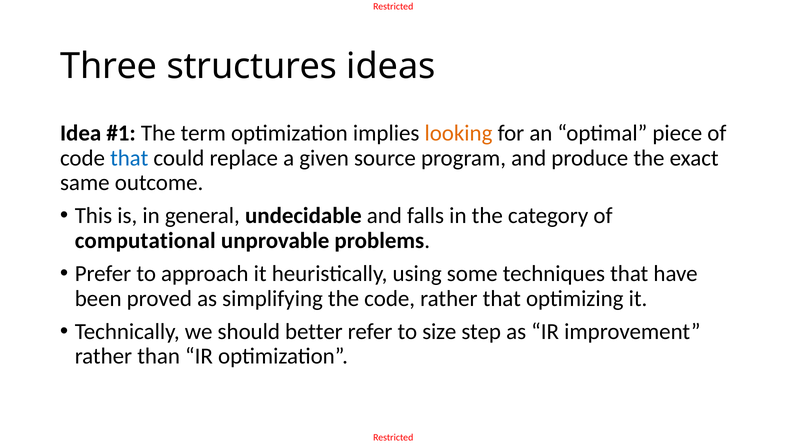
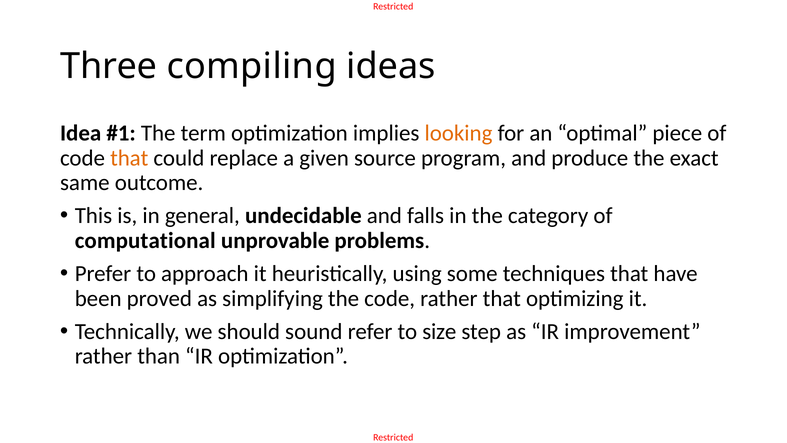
structures: structures -> compiling
that at (129, 158) colour: blue -> orange
better: better -> sound
